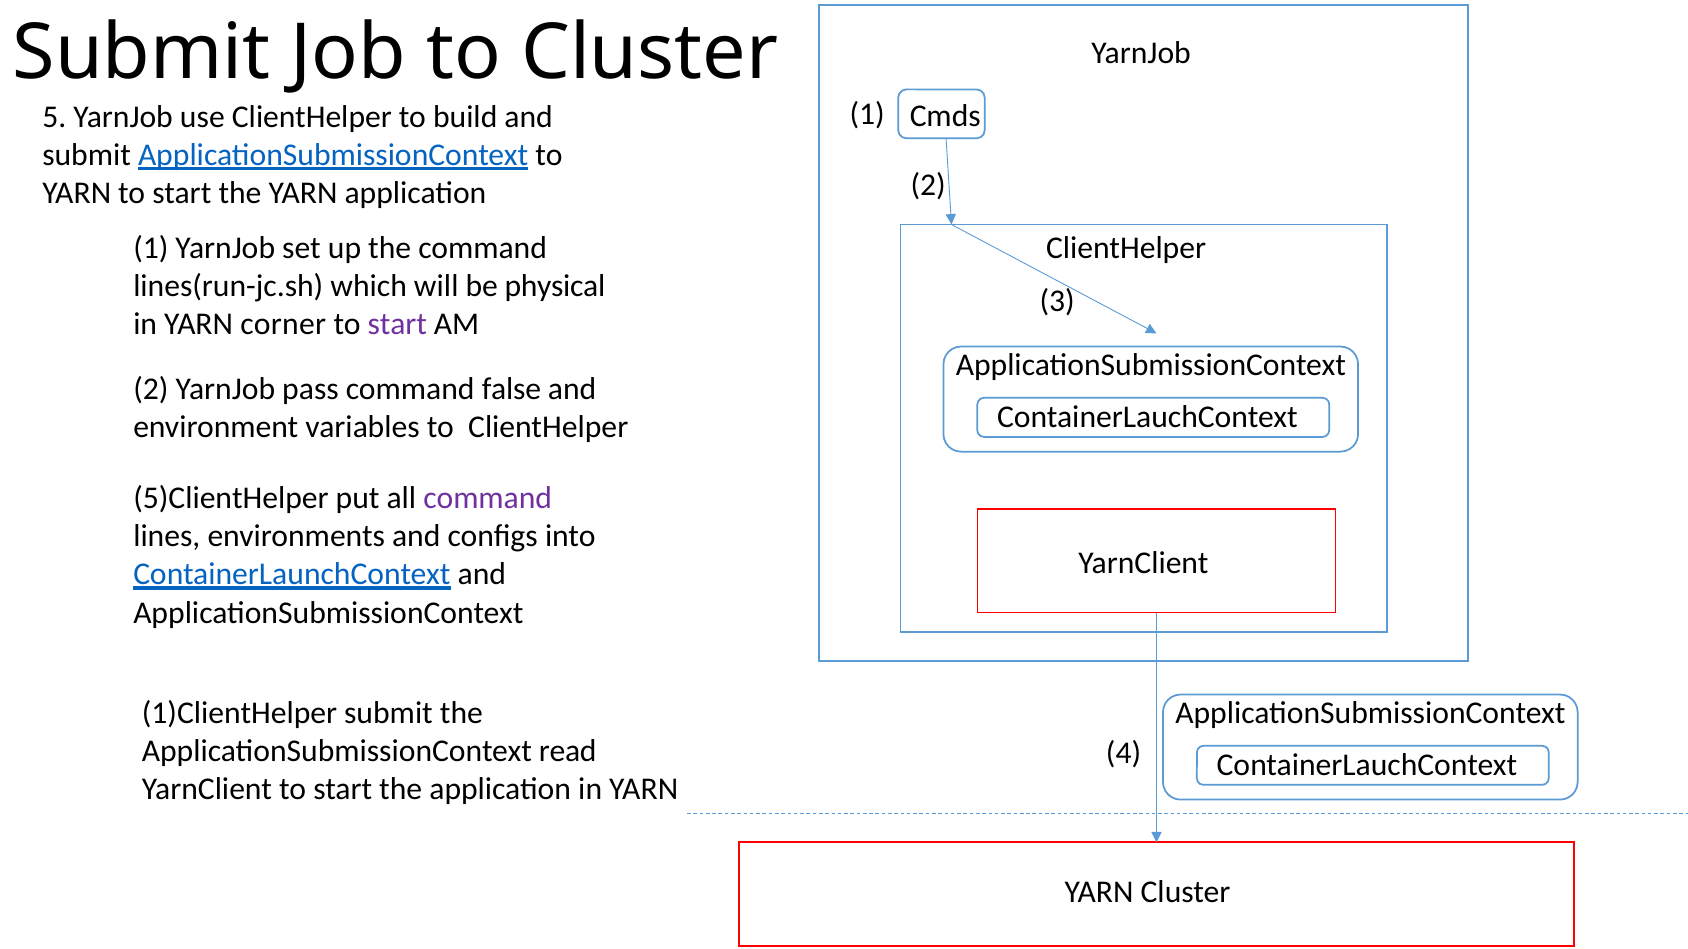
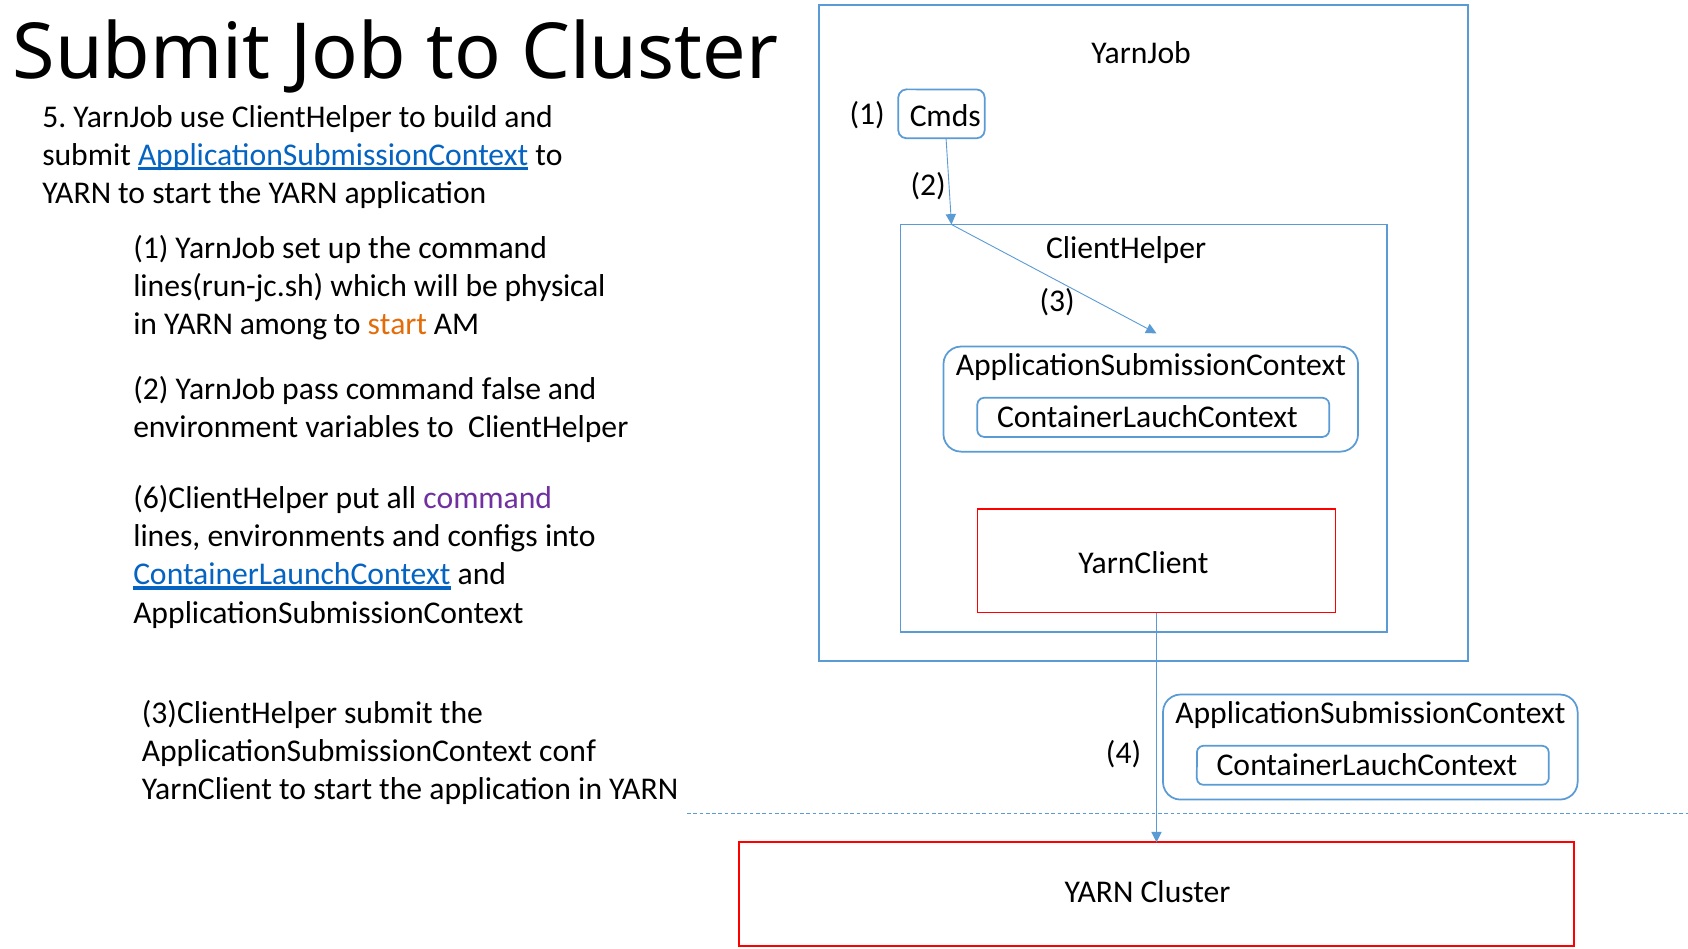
corner: corner -> among
start at (397, 324) colour: purple -> orange
5)ClientHelper: 5)ClientHelper -> 6)ClientHelper
1)ClientHelper: 1)ClientHelper -> 3)ClientHelper
read: read -> conf
